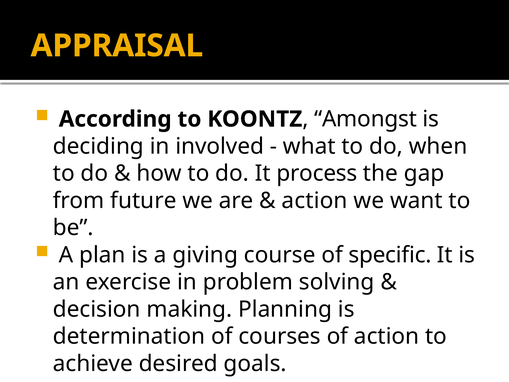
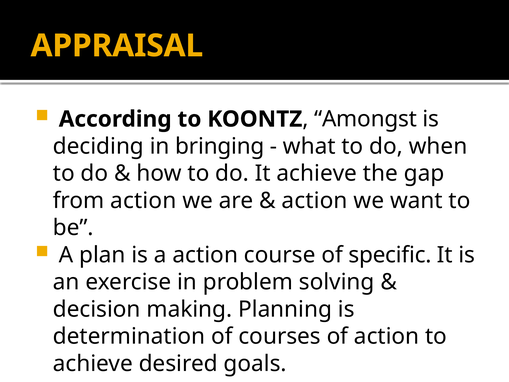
involved: involved -> bringing
It process: process -> achieve
from future: future -> action
a giving: giving -> action
